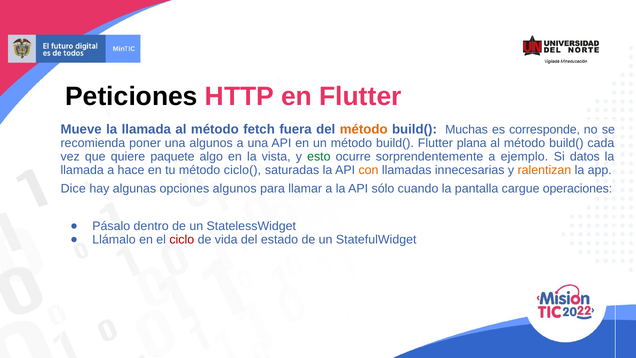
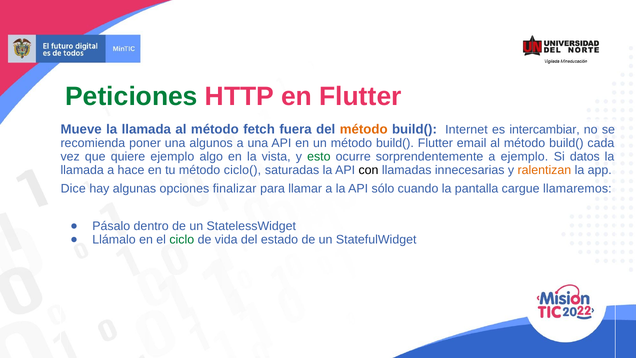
Peticiones colour: black -> green
Muchas: Muchas -> Internet
corresponde: corresponde -> intercambiar
plana: plana -> email
quiere paquete: paquete -> ejemplo
con colour: orange -> black
opciones algunos: algunos -> finalizar
operaciones: operaciones -> llamaremos
ciclo colour: red -> green
